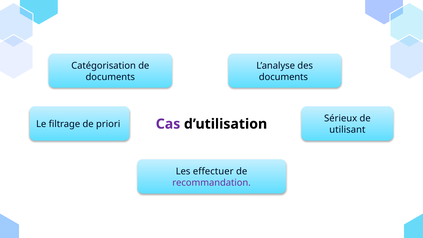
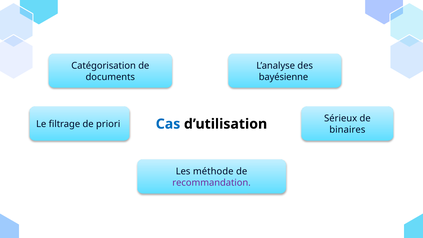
documents at (283, 77): documents -> bayésienne
Cas colour: purple -> blue
utilisant: utilisant -> binaires
effectuer: effectuer -> méthode
